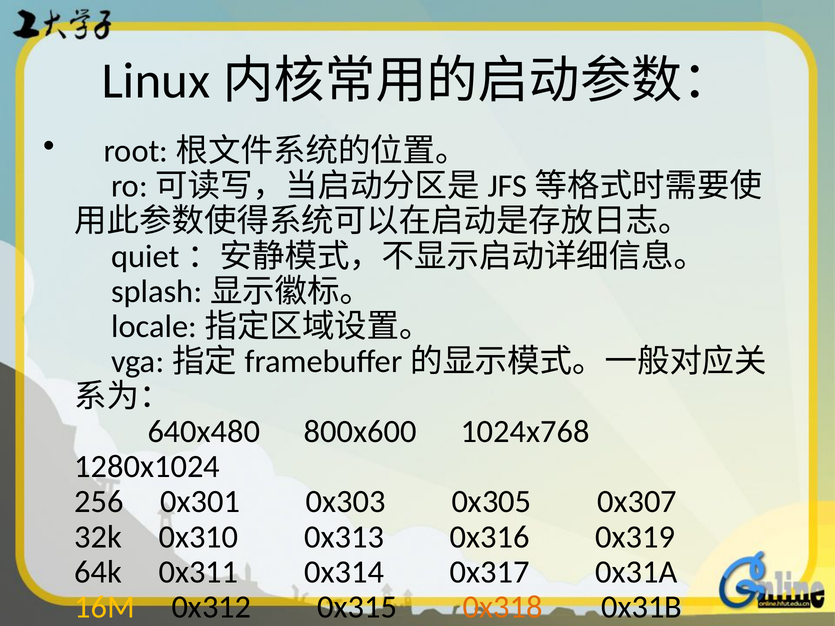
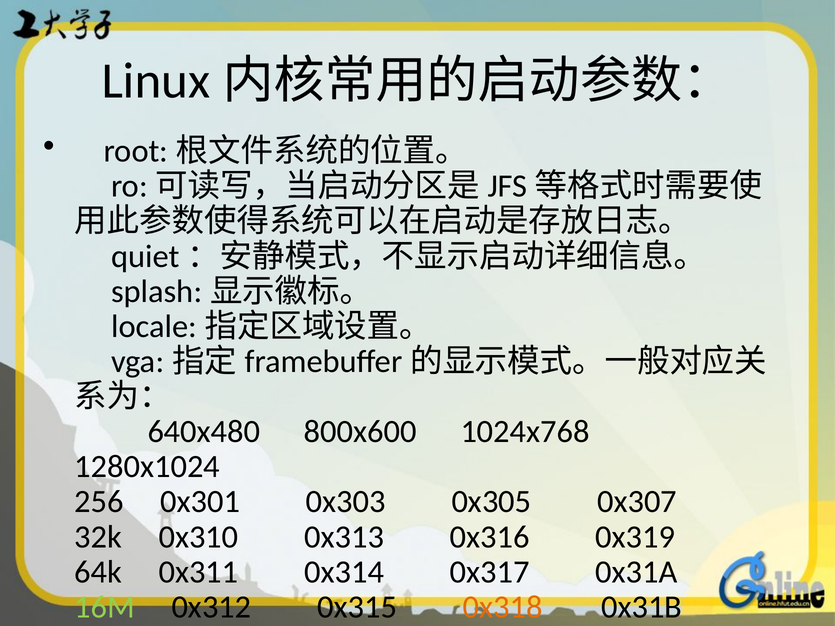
16M colour: yellow -> light green
